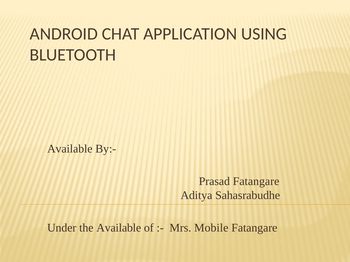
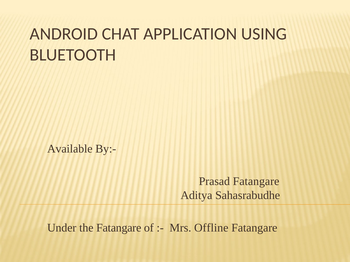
the Available: Available -> Fatangare
Mobile: Mobile -> Offline
